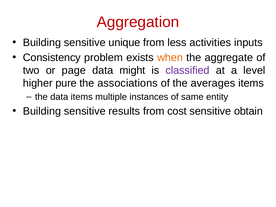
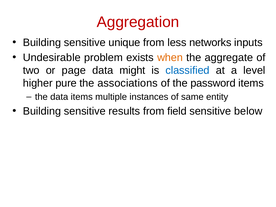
activities: activities -> networks
Consistency: Consistency -> Undesirable
classified colour: purple -> blue
averages: averages -> password
cost: cost -> field
obtain: obtain -> below
